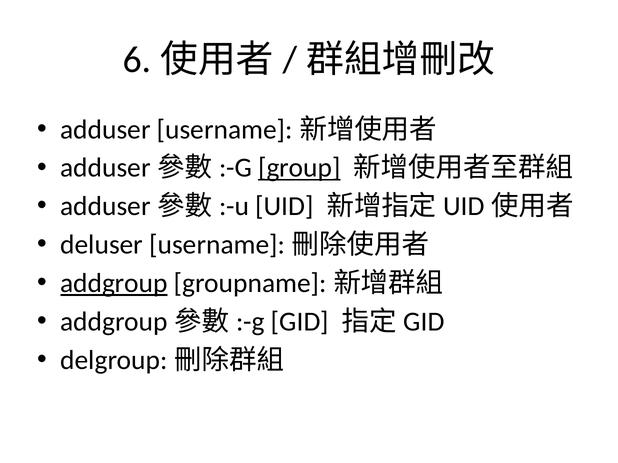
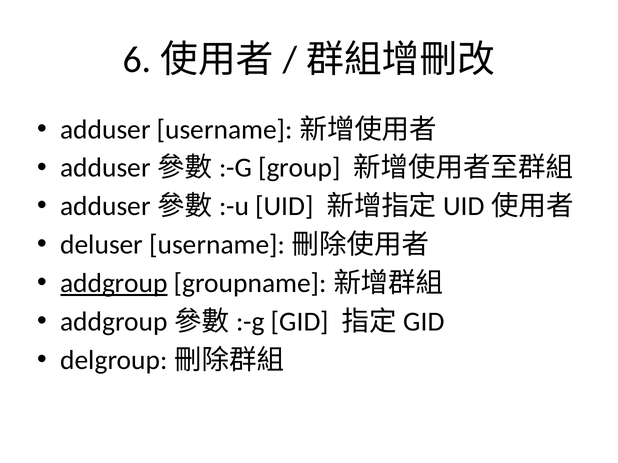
group underline: present -> none
